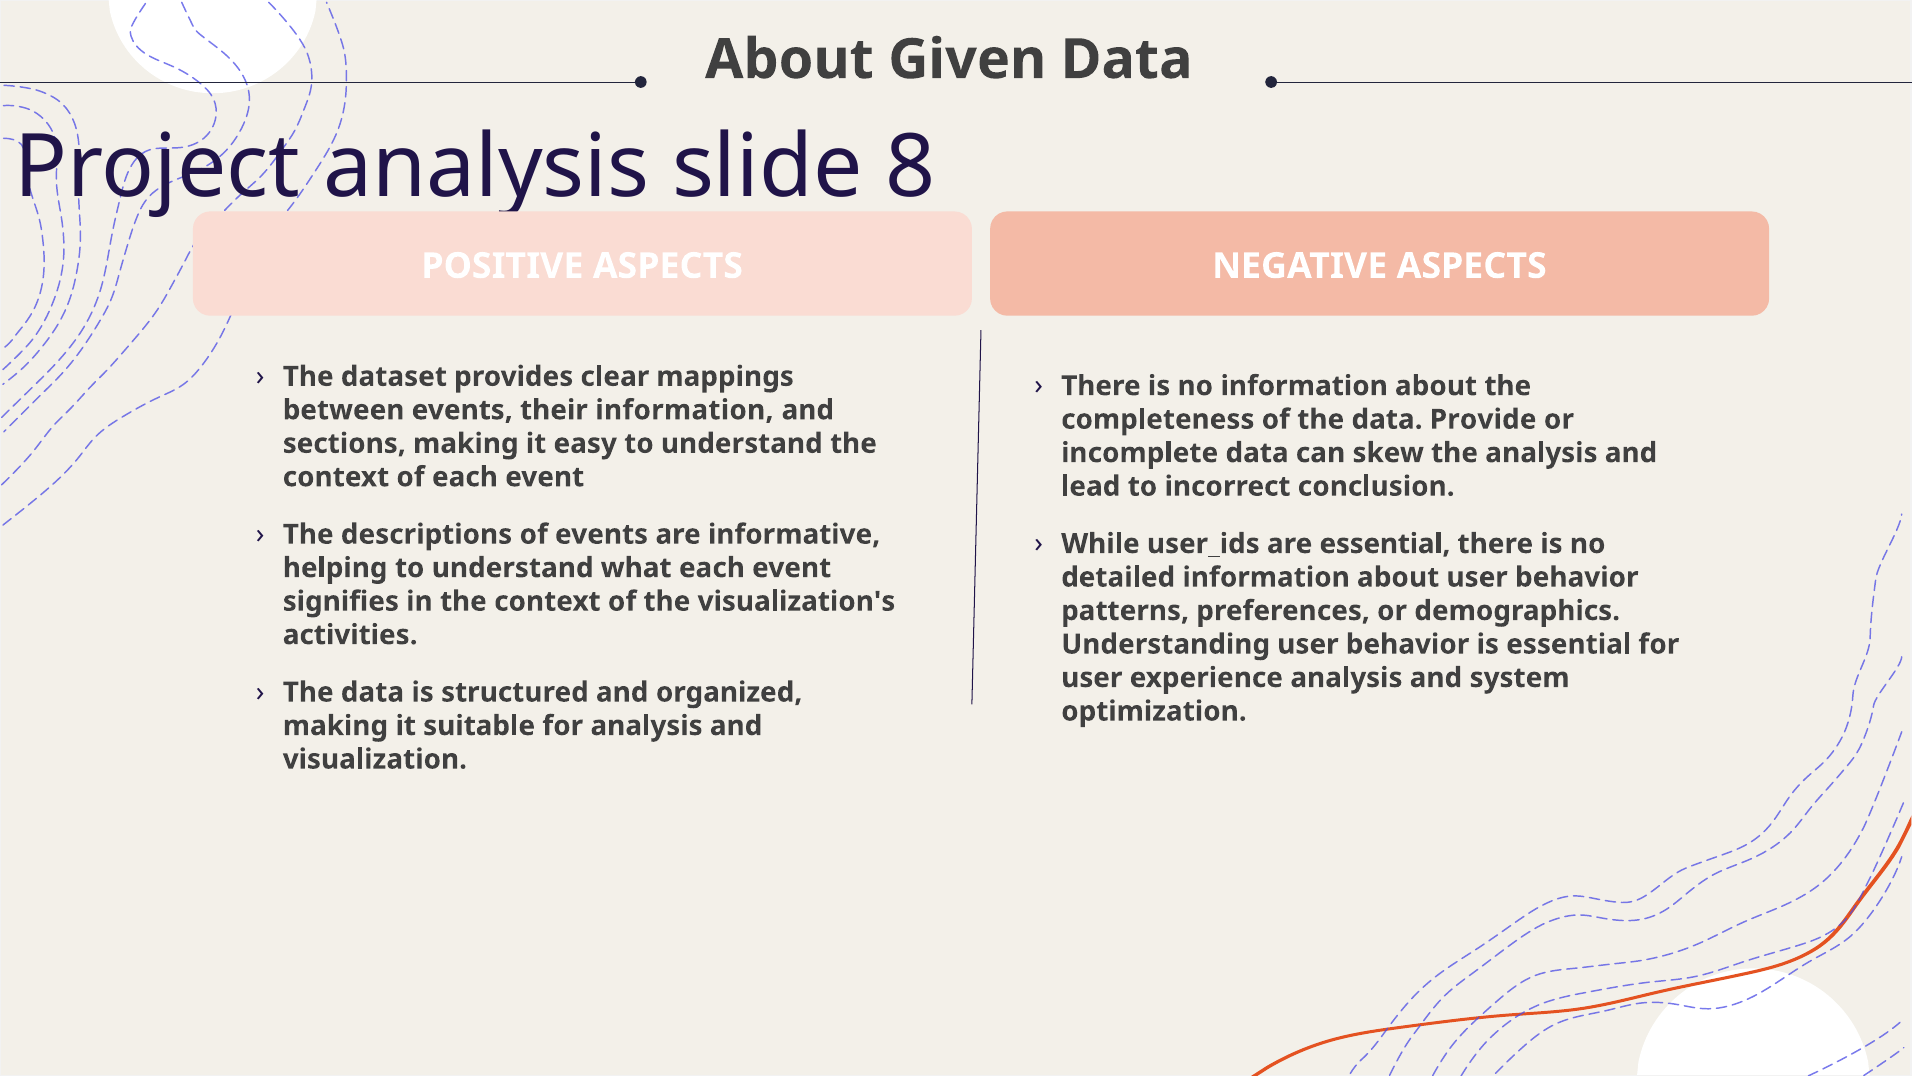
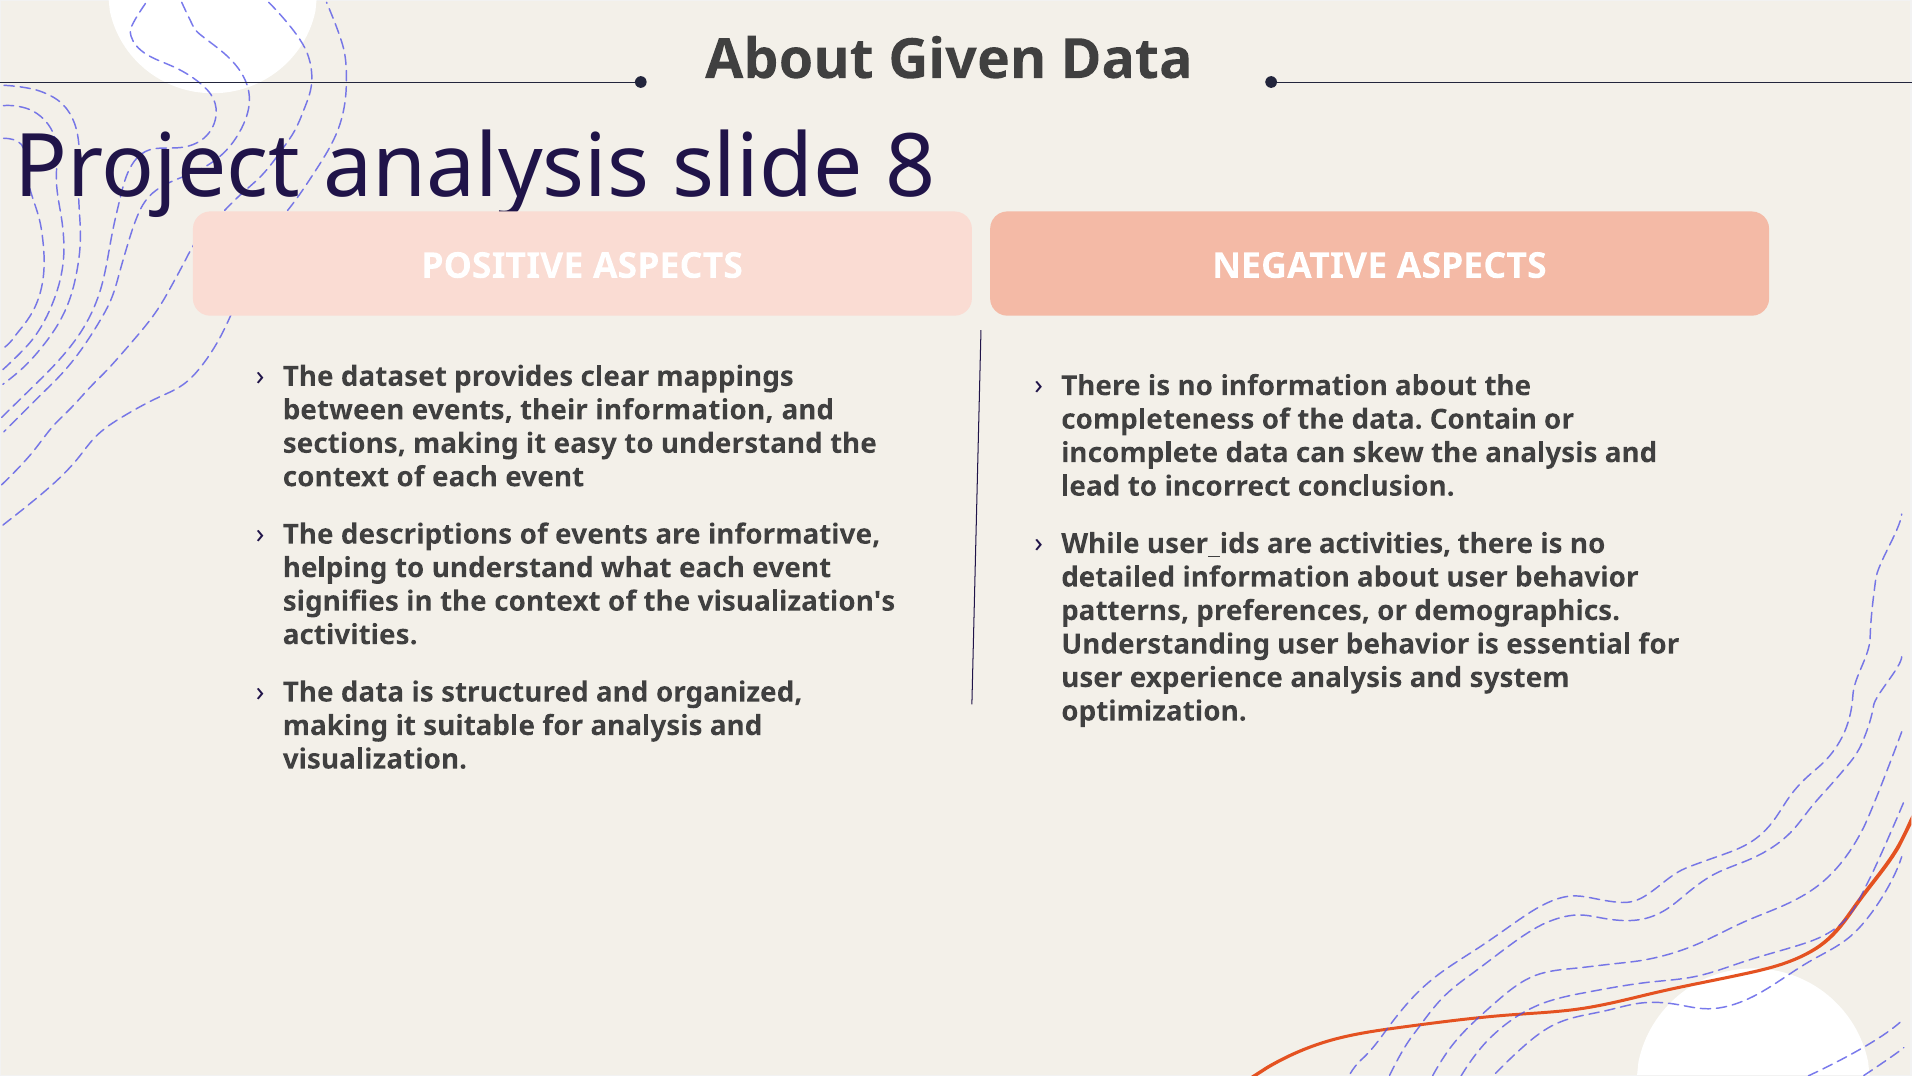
Provide: Provide -> Contain
are essential: essential -> activities
